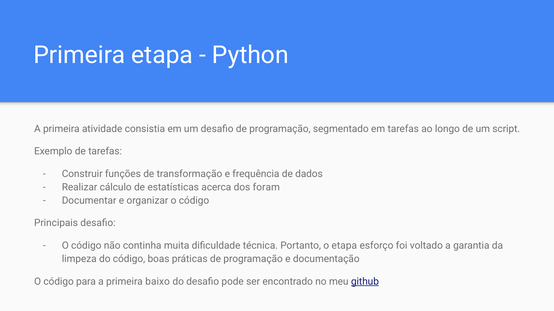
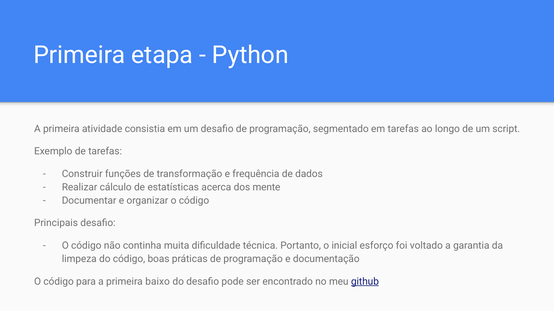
foram: foram -> mente
o etapa: etapa -> inicial
